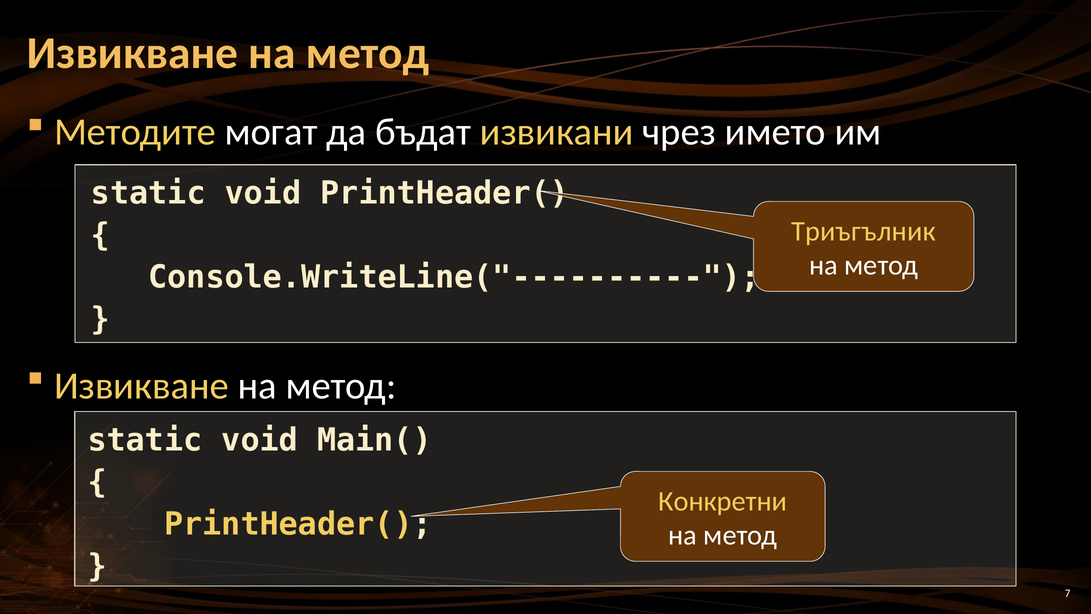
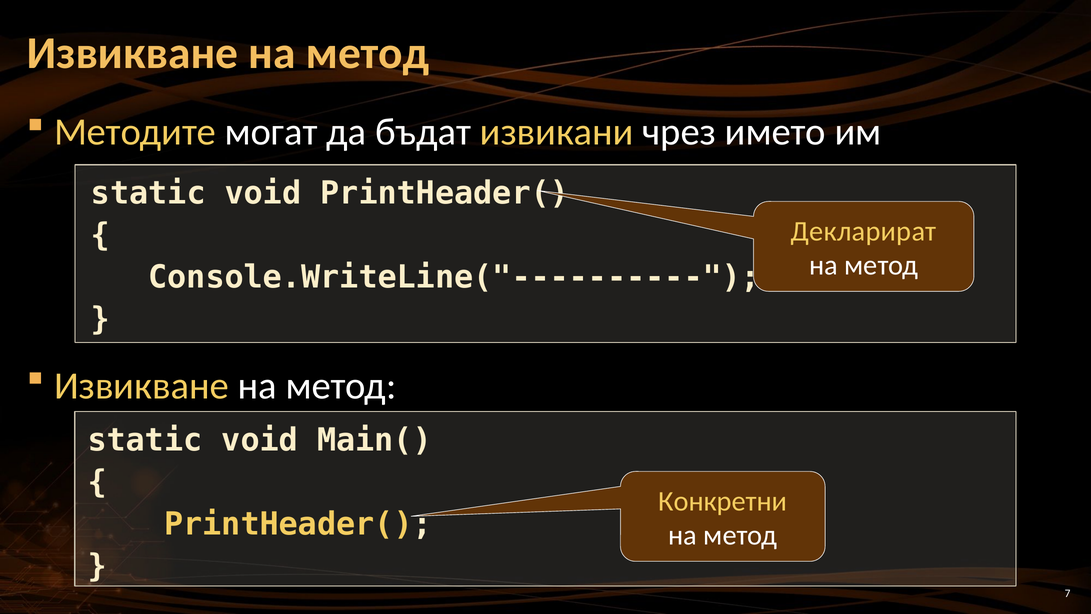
Триъгълник: Триъгълник -> Декларират
